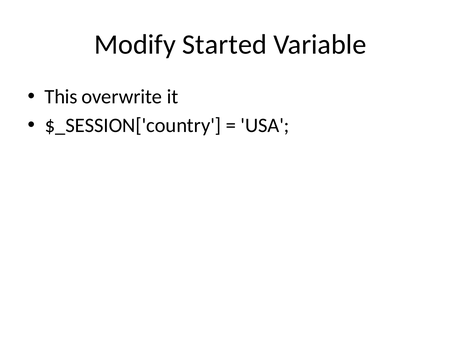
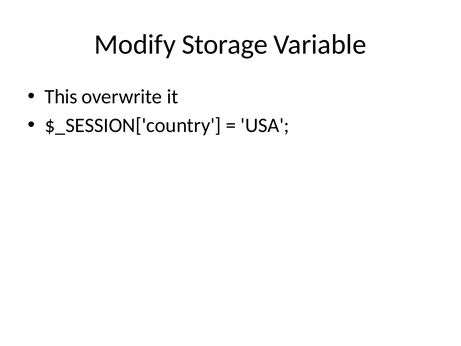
Started: Started -> Storage
